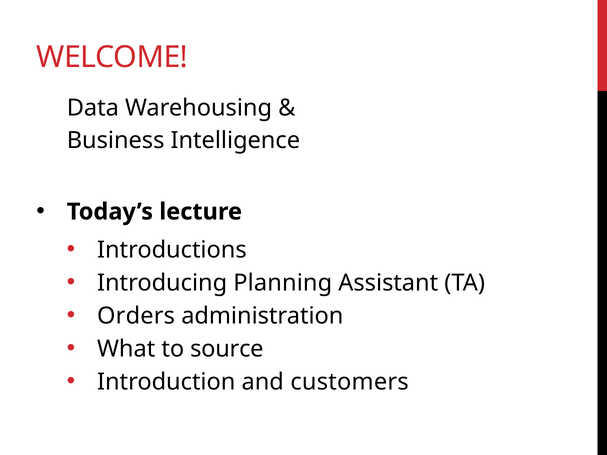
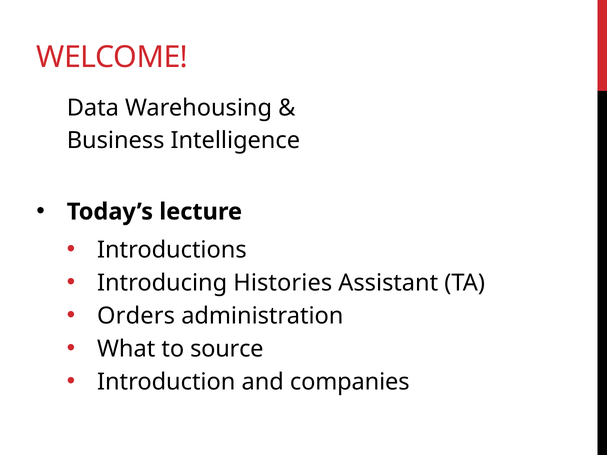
Planning: Planning -> Histories
customers: customers -> companies
